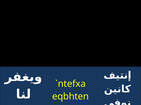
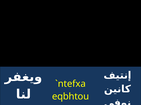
eqbhten: eqbhten -> eqbhtou
